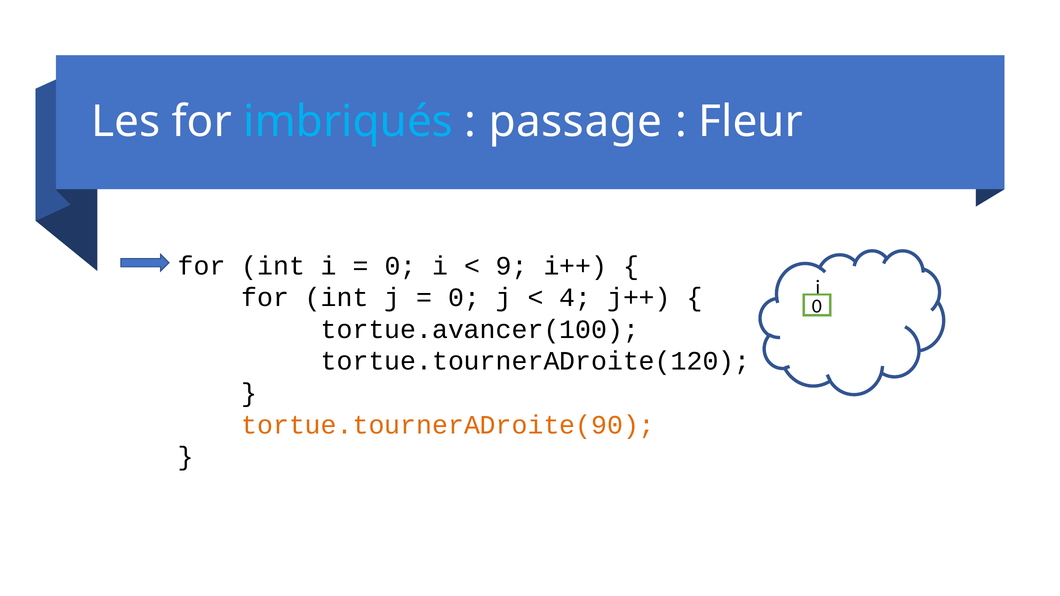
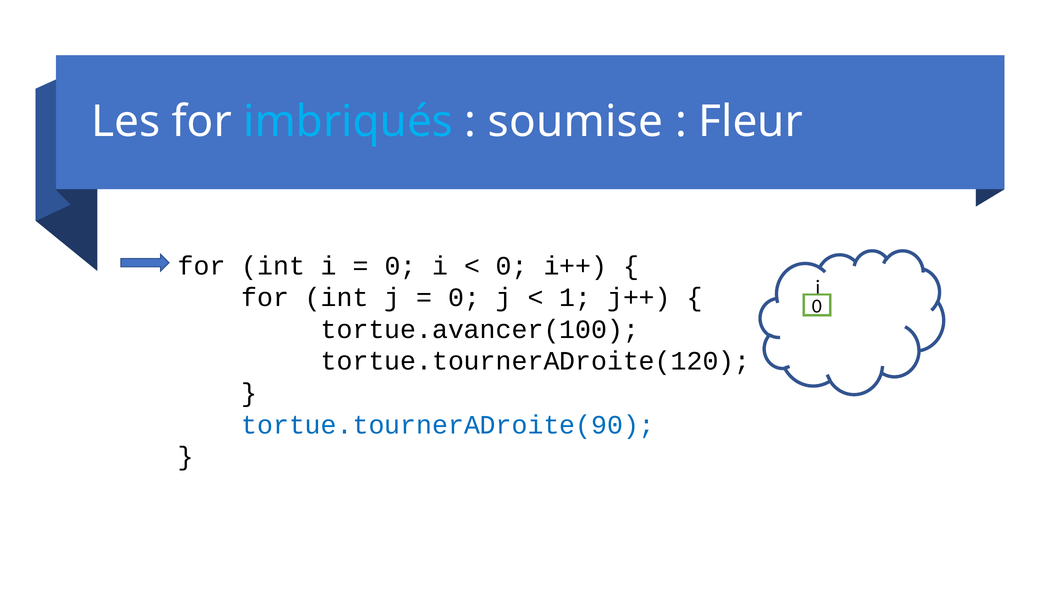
passage: passage -> soumise
9 at (512, 266): 9 -> 0
4: 4 -> 1
tortue.tournerADroite(90 colour: orange -> blue
